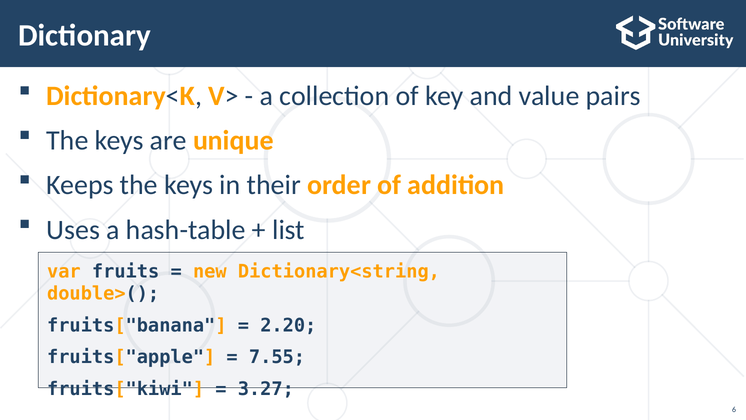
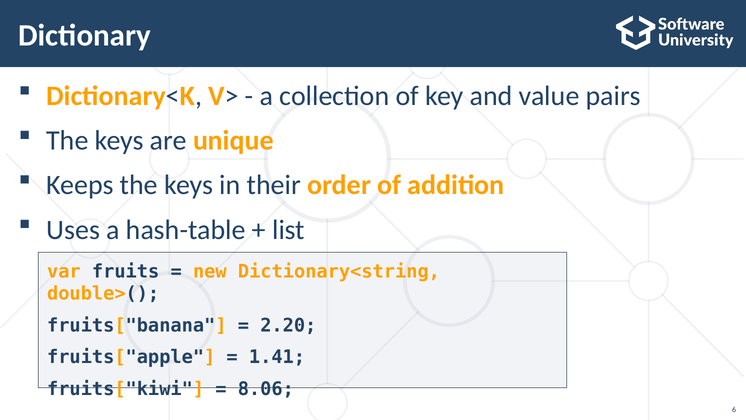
7.55: 7.55 -> 1.41
3.27: 3.27 -> 8.06
